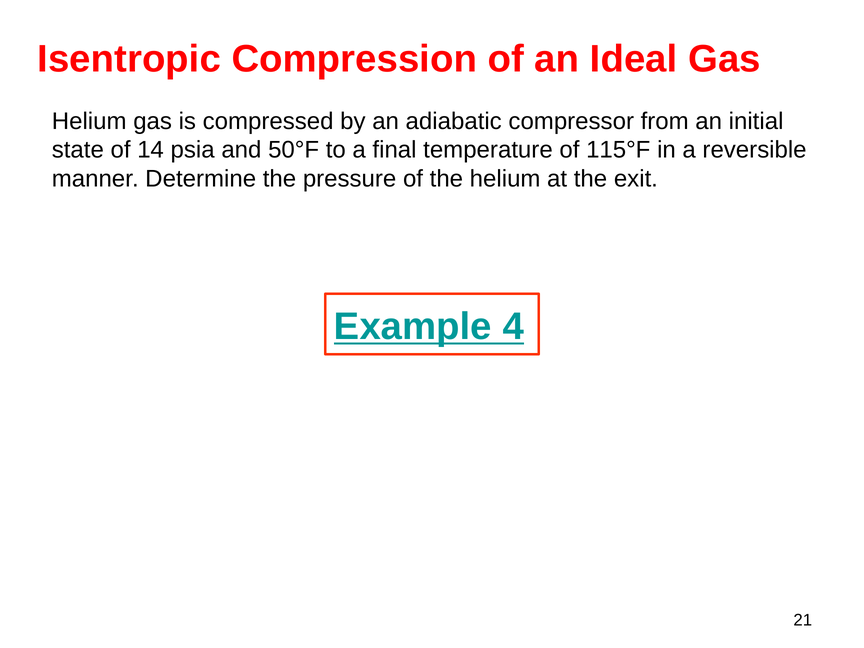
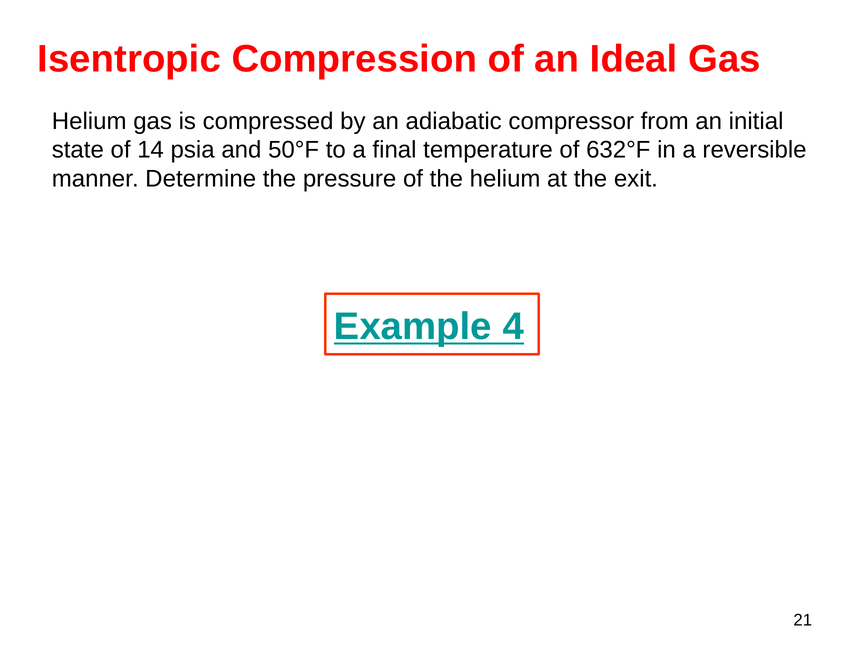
115°F: 115°F -> 632°F
